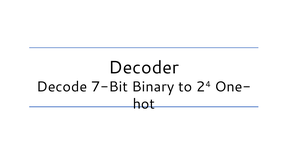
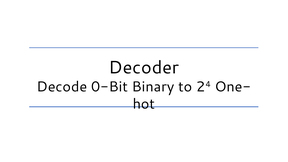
7-Bit: 7-Bit -> 0-Bit
